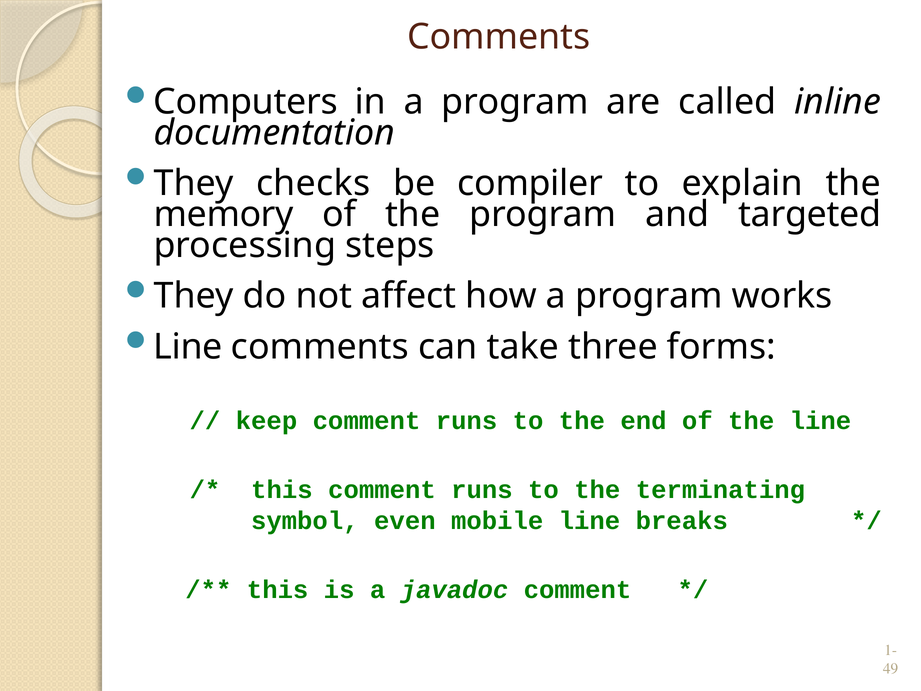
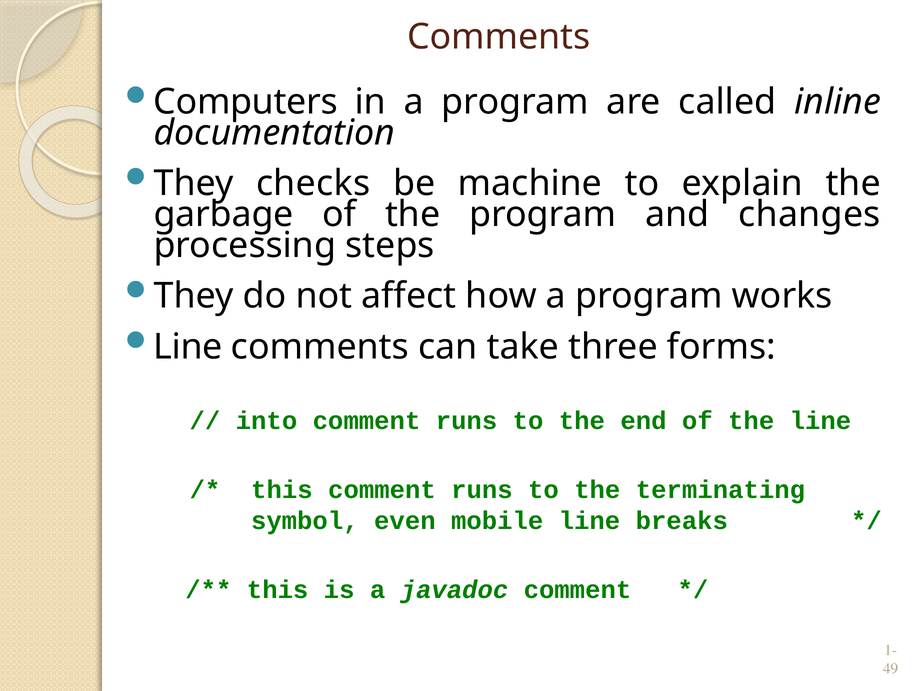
compiler: compiler -> machine
memory: memory -> garbage
targeted: targeted -> changes
keep: keep -> into
